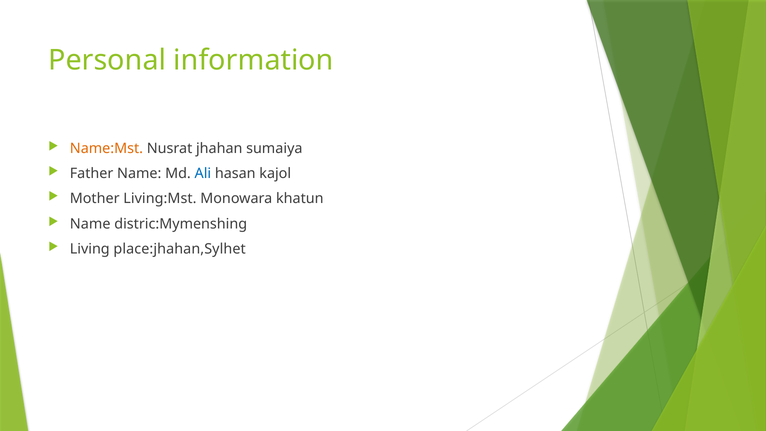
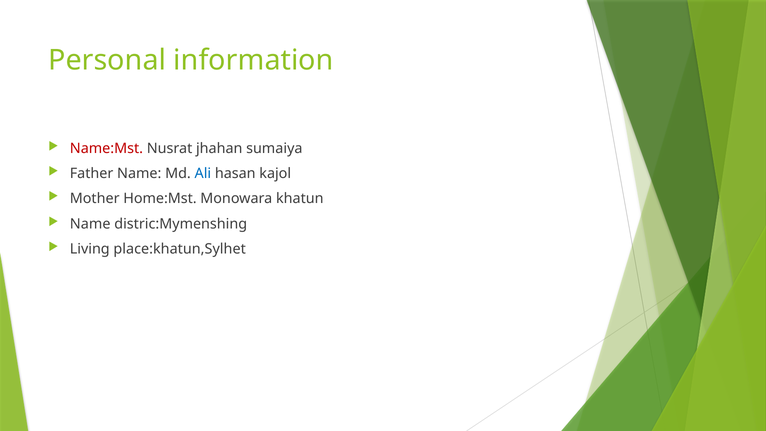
Name:Mst colour: orange -> red
Living:Mst: Living:Mst -> Home:Mst
place:jhahan,Sylhet: place:jhahan,Sylhet -> place:khatun,Sylhet
